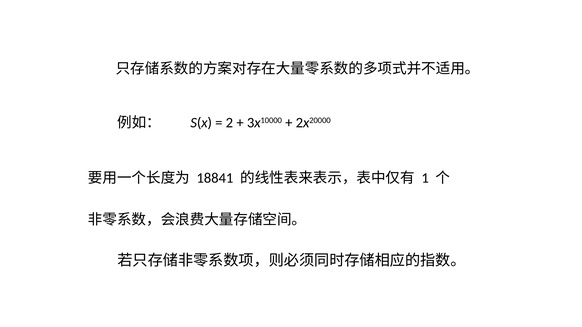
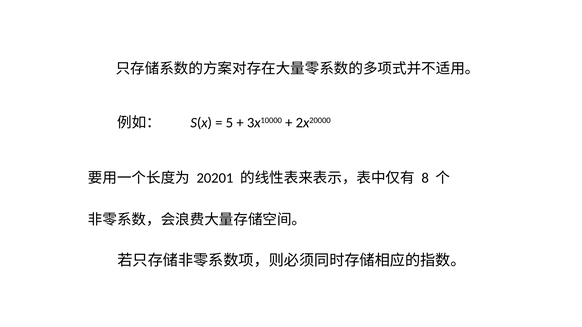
2: 2 -> 5
18841: 18841 -> 20201
1: 1 -> 8
